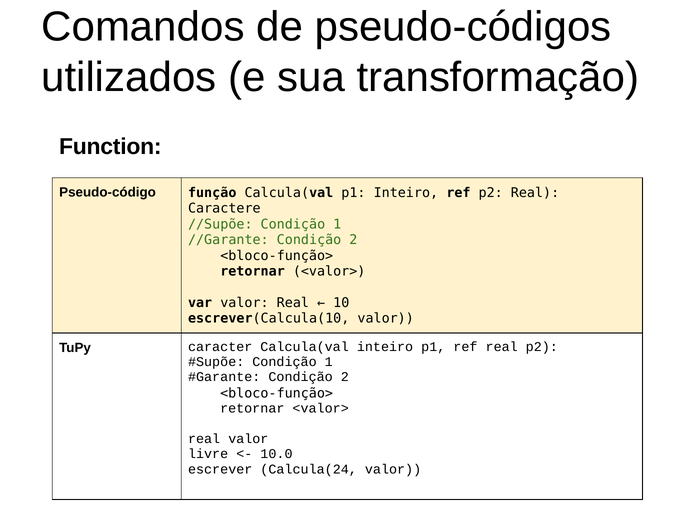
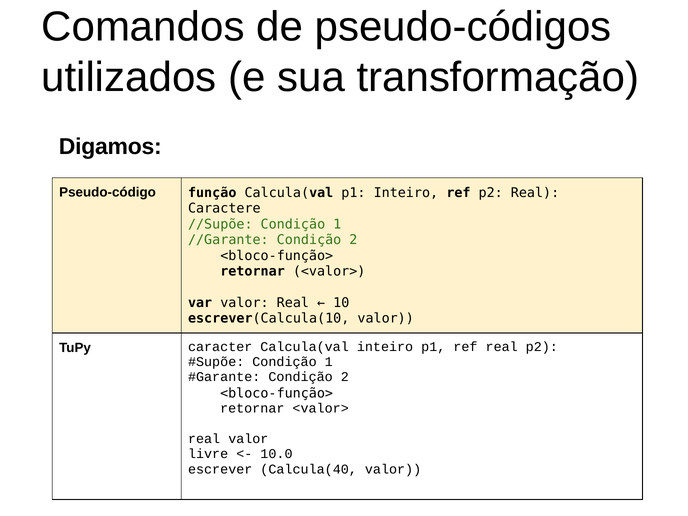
Function: Function -> Digamos
Calcula(24: Calcula(24 -> Calcula(40
